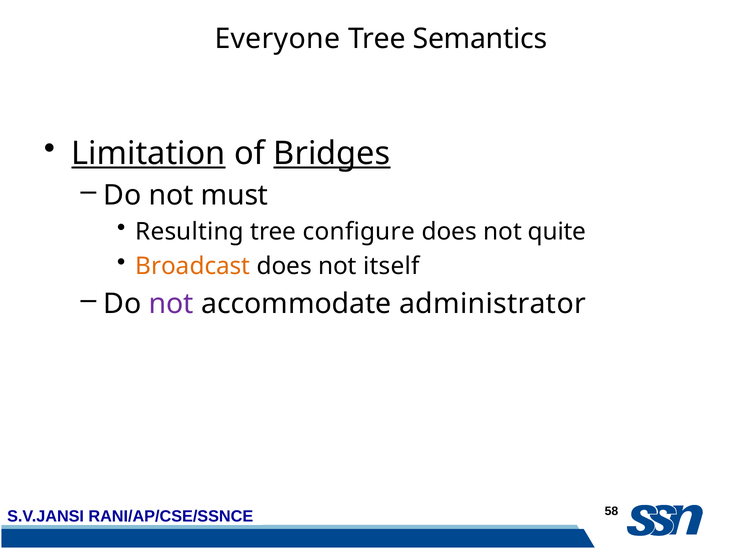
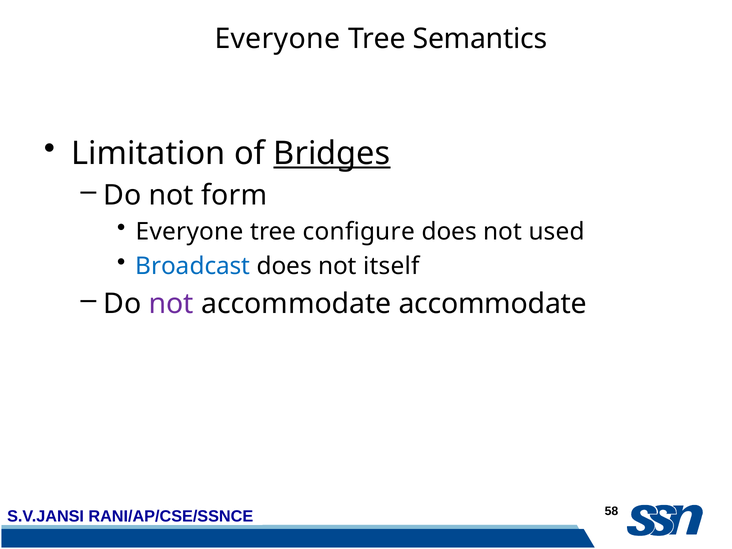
Limitation underline: present -> none
must: must -> form
Resulting at (190, 232): Resulting -> Everyone
quite: quite -> used
Broadcast colour: orange -> blue
accommodate administrator: administrator -> accommodate
